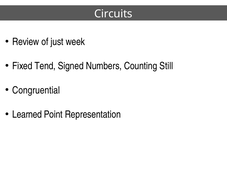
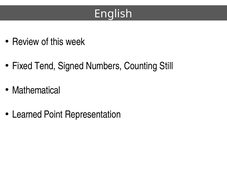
Circuits: Circuits -> English
just: just -> this
Congruential: Congruential -> Mathematical
